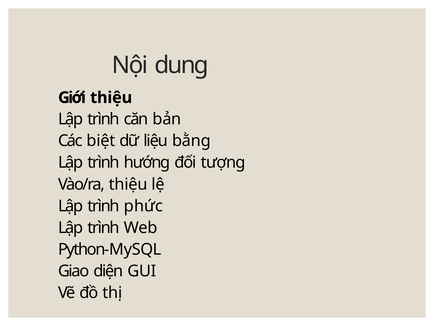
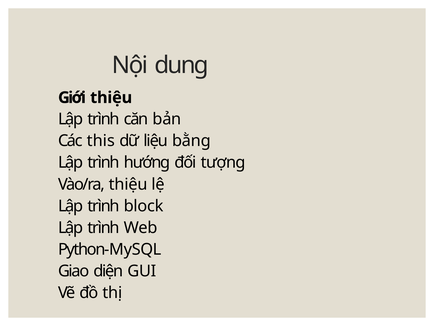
biệt: biệt -> this
phức: phức -> block
